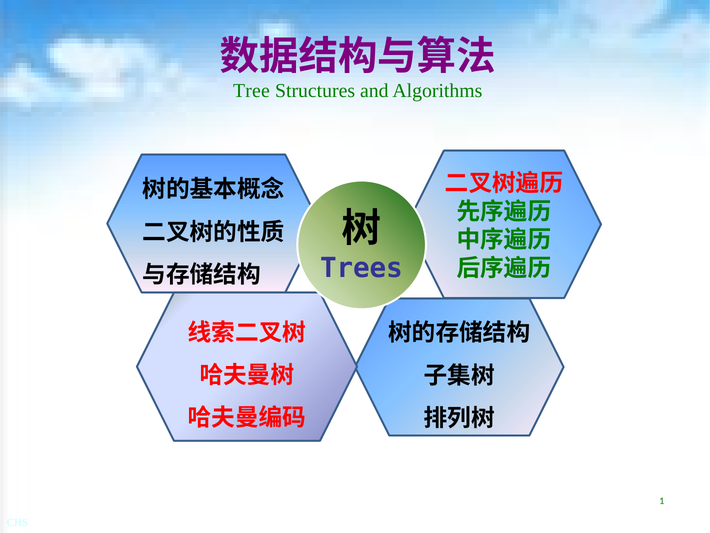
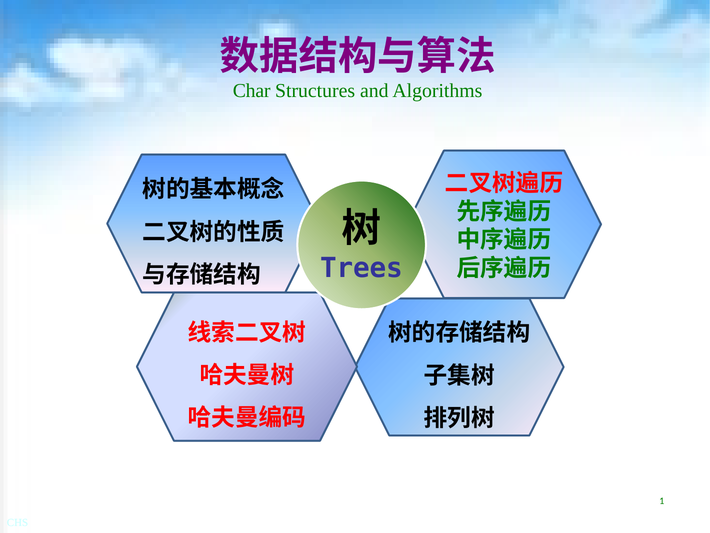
Tree: Tree -> Char
